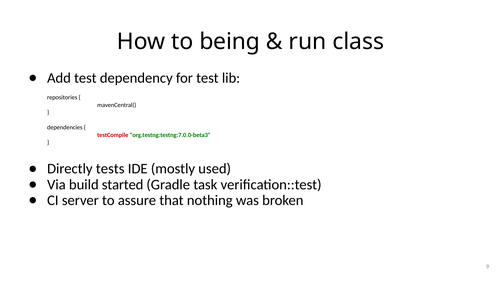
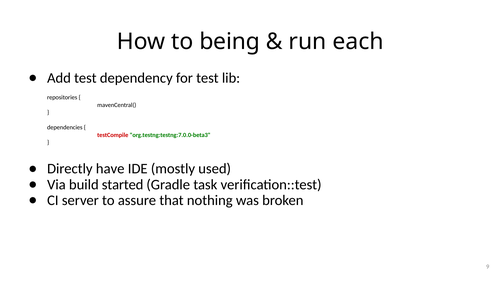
class: class -> each
tests: tests -> have
